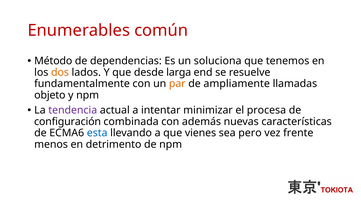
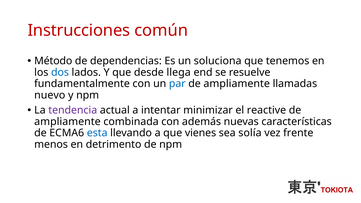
Enumerables: Enumerables -> Instrucciones
dos colour: orange -> blue
larga: larga -> llega
par colour: orange -> blue
objeto: objeto -> nuevo
procesa: procesa -> reactive
configuración at (68, 122): configuración -> ampliamente
pero: pero -> solía
